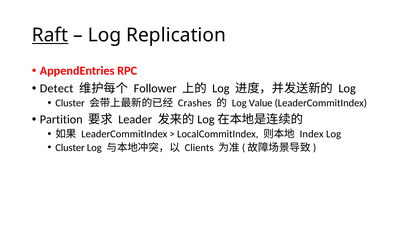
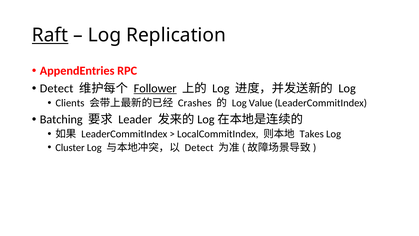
Follower underline: none -> present
Cluster at (70, 103): Cluster -> Clients
Partition: Partition -> Batching
Index: Index -> Takes
Clients at (199, 147): Clients -> Detect
